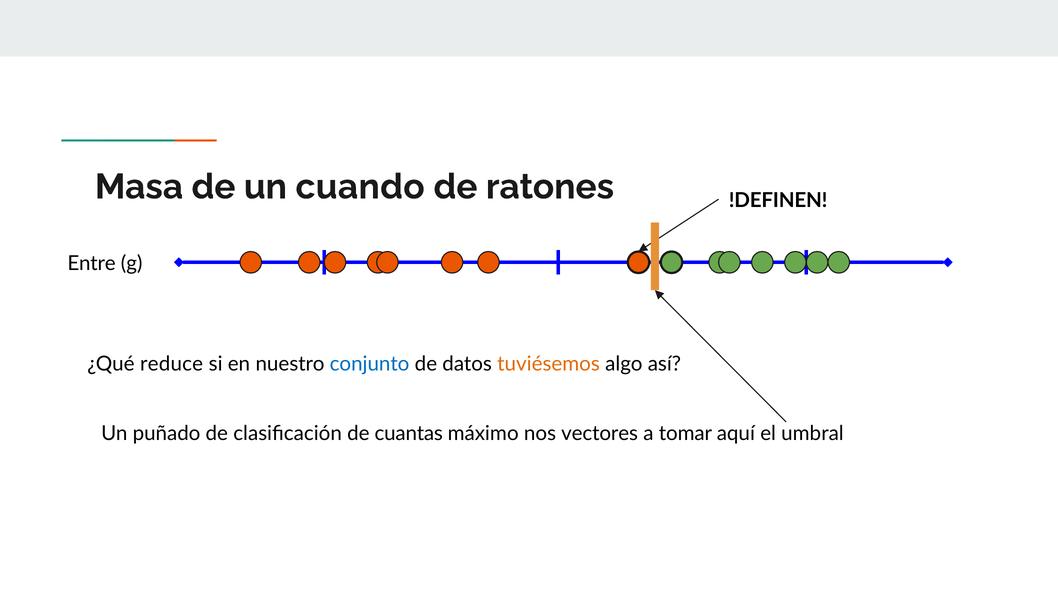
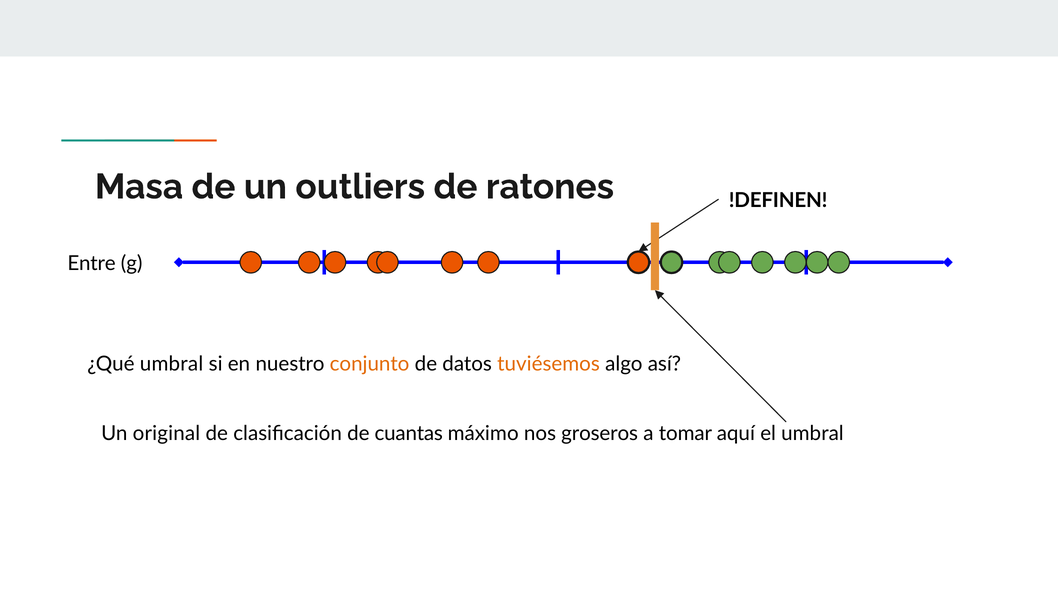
cuando: cuando -> outliers
¿Qué reduce: reduce -> umbral
conjunto colour: blue -> orange
puñado: puñado -> original
vectores: vectores -> groseros
